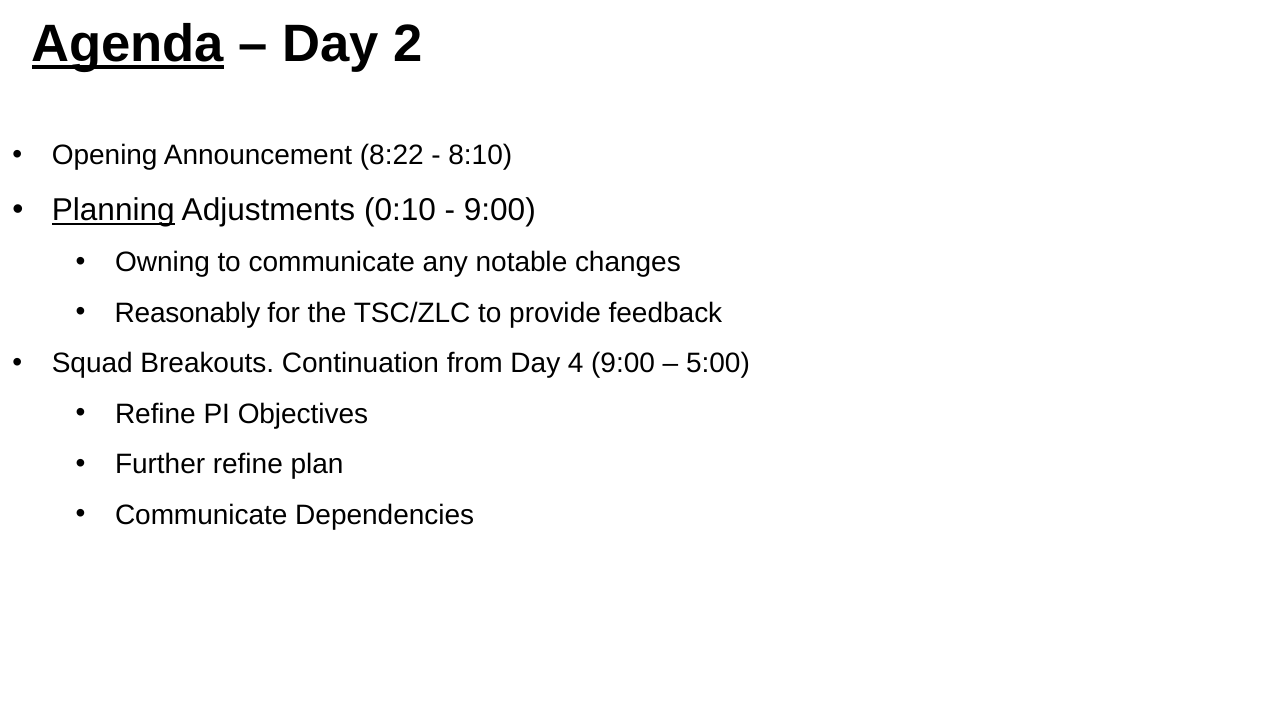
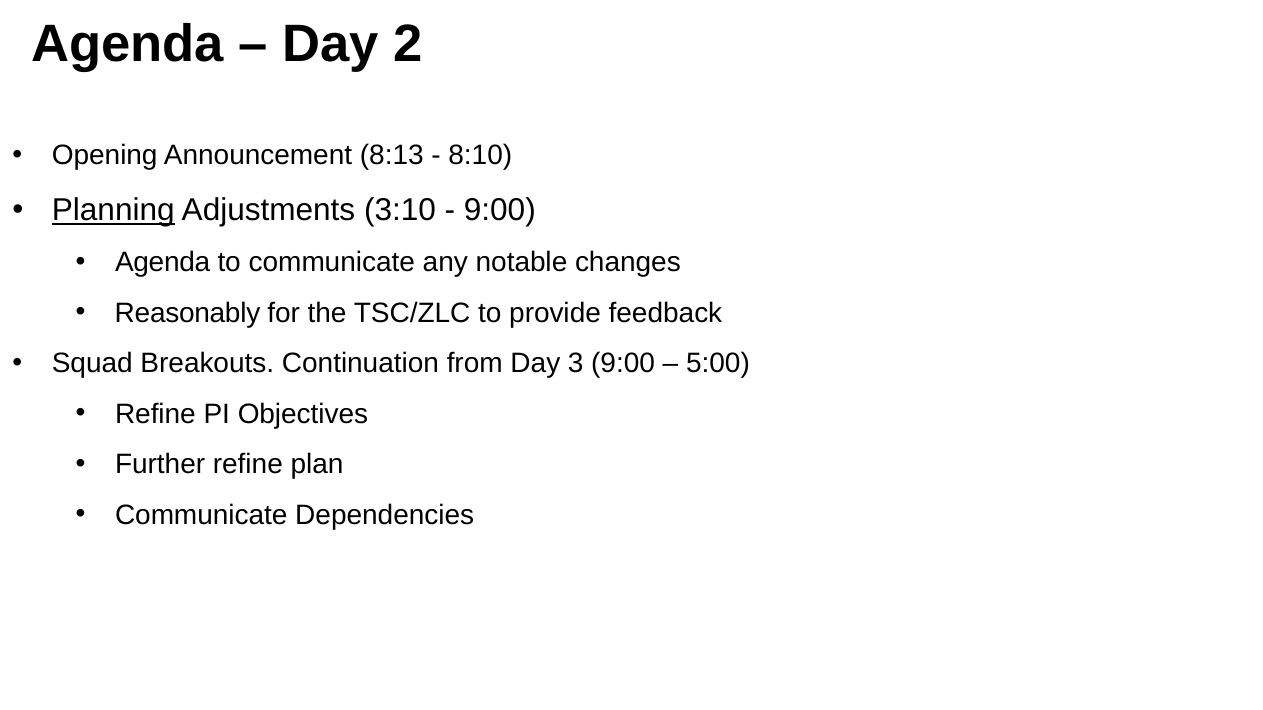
Agenda at (128, 44) underline: present -> none
8:22: 8:22 -> 8:13
0:10: 0:10 -> 3:10
Owning at (163, 263): Owning -> Agenda
4: 4 -> 3
